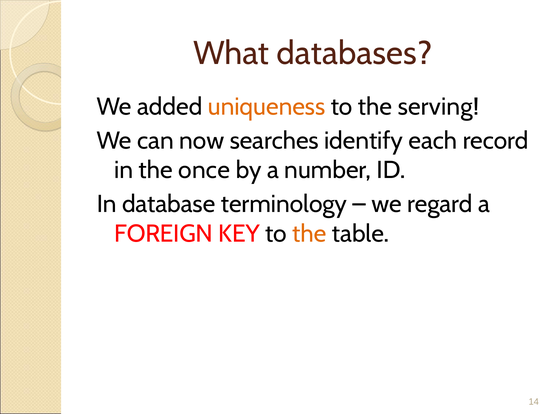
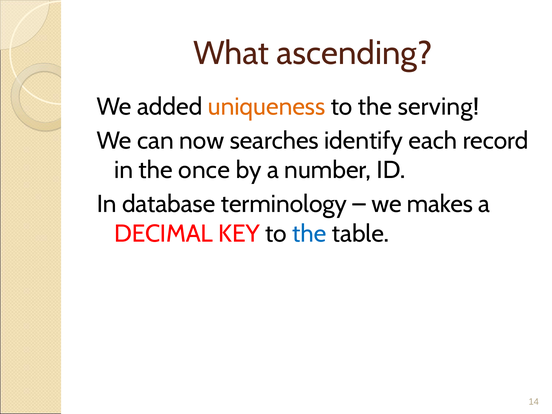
databases: databases -> ascending
regard: regard -> makes
FOREIGN: FOREIGN -> DECIMAL
the at (309, 234) colour: orange -> blue
